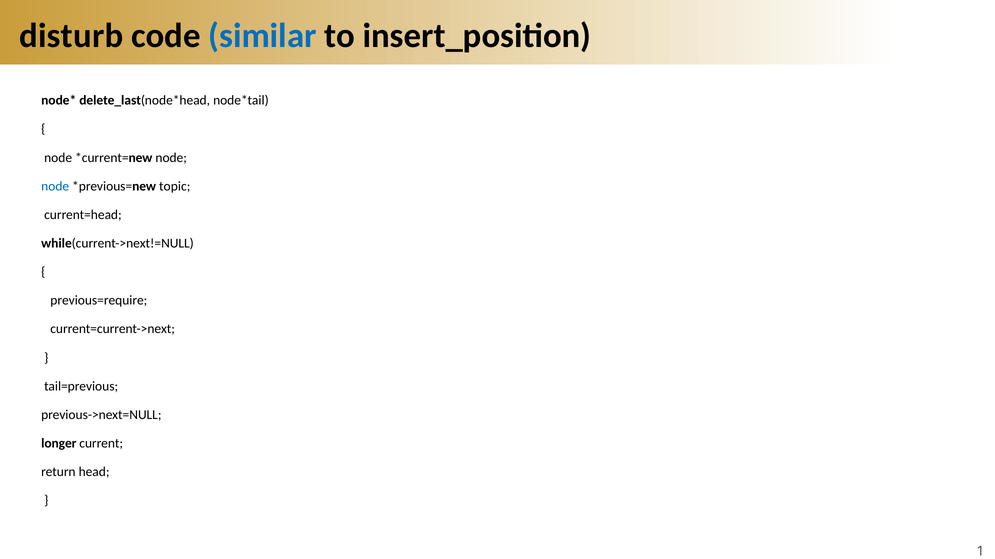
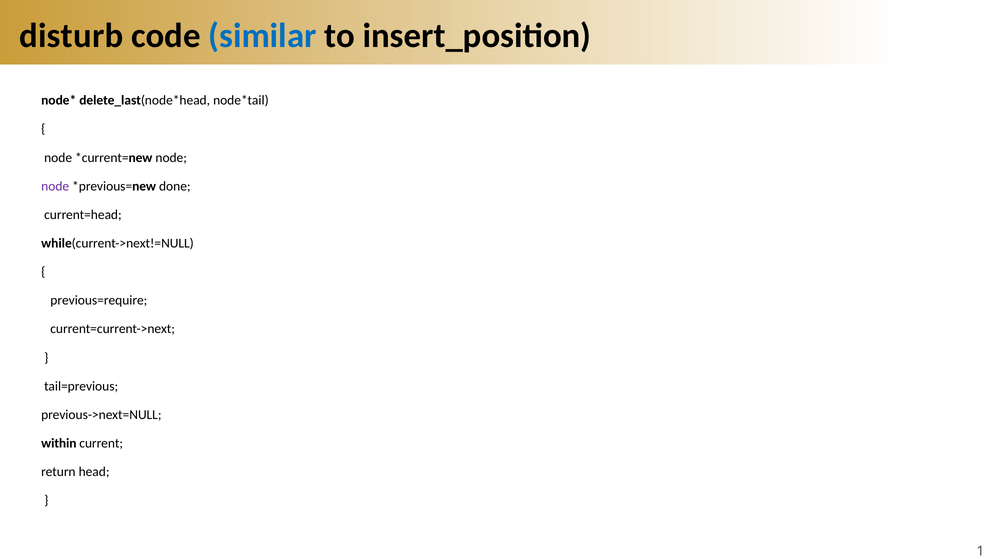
node at (55, 186) colour: blue -> purple
topic: topic -> done
longer: longer -> within
